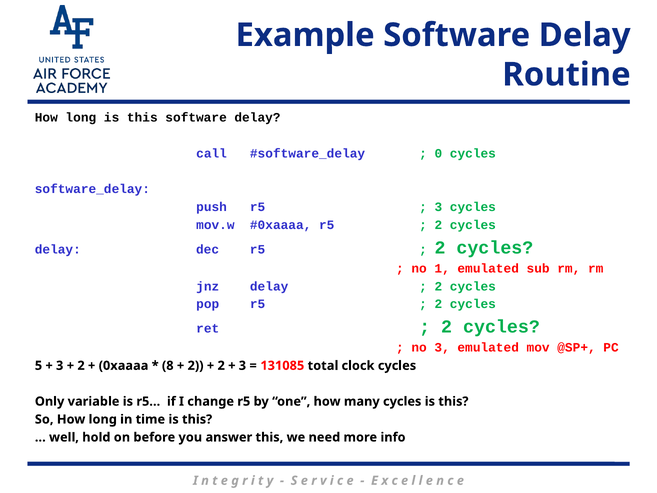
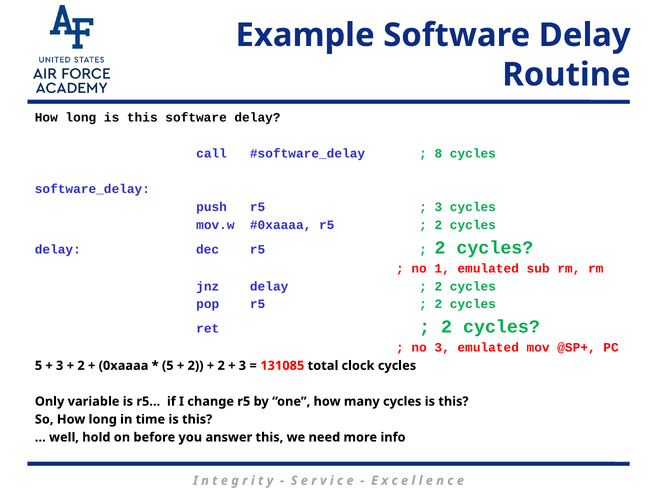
0: 0 -> 8
8 at (168, 365): 8 -> 5
